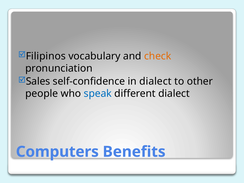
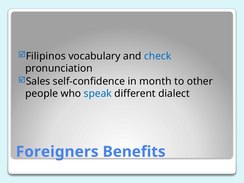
check colour: orange -> blue
in dialect: dialect -> month
Computers: Computers -> Foreigners
